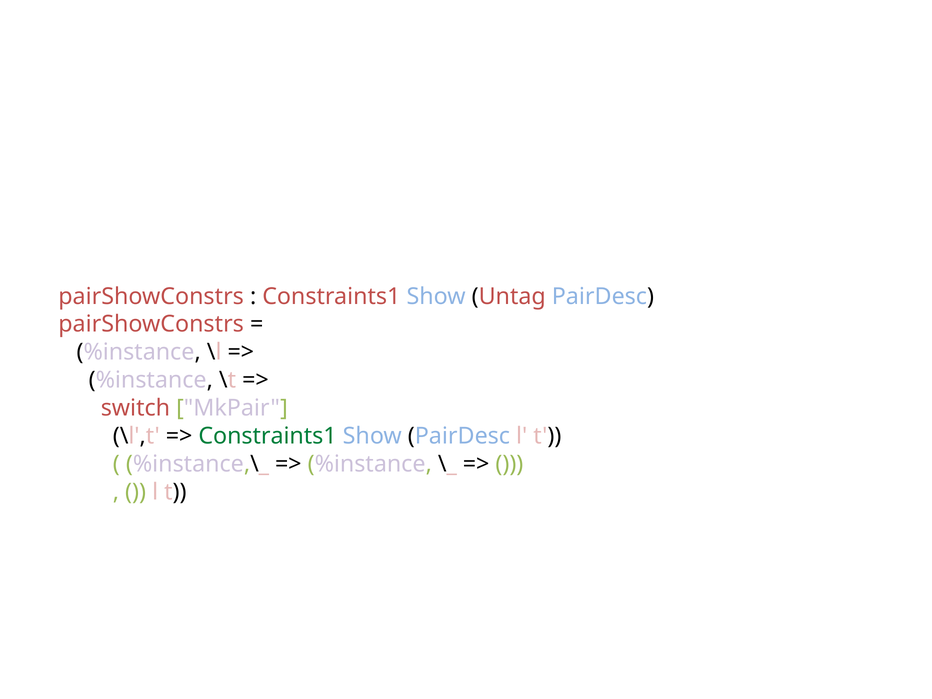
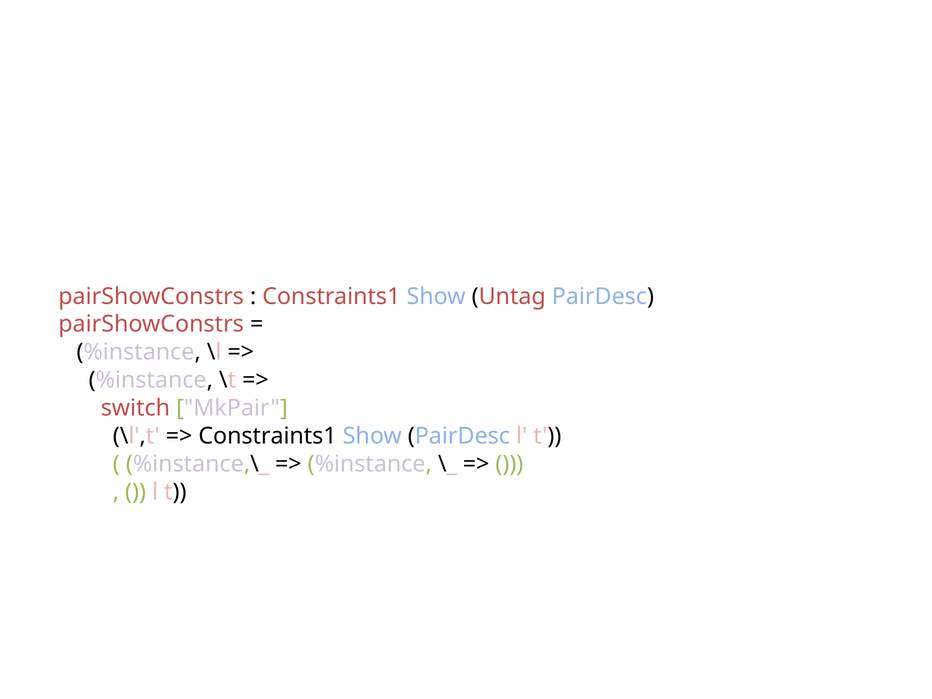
Constraints1 at (268, 436) colour: green -> black
